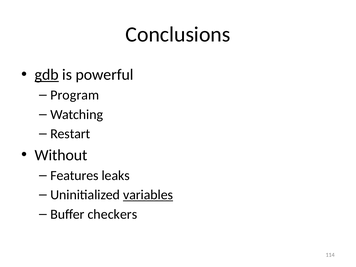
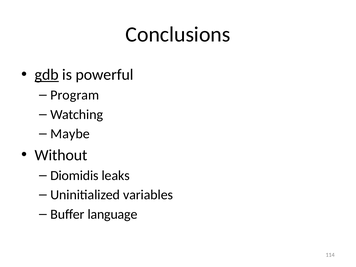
Restart: Restart -> Maybe
Features: Features -> Diomidis
variables underline: present -> none
checkers: checkers -> language
